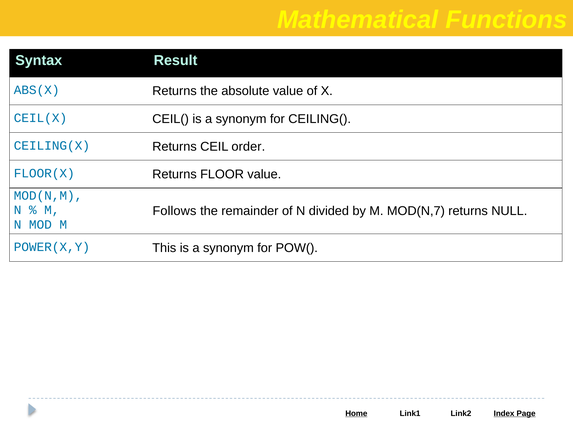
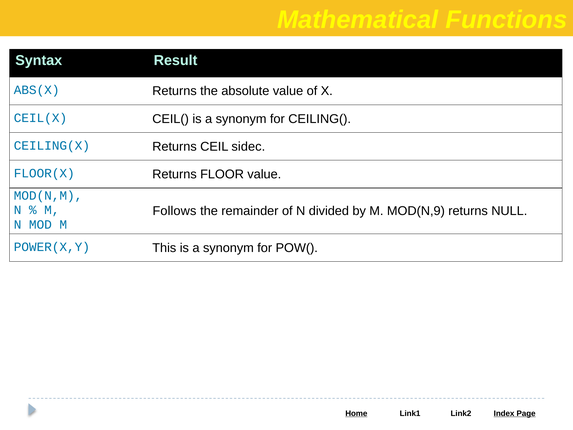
order: order -> sidec
MOD(N,7: MOD(N,7 -> MOD(N,9
